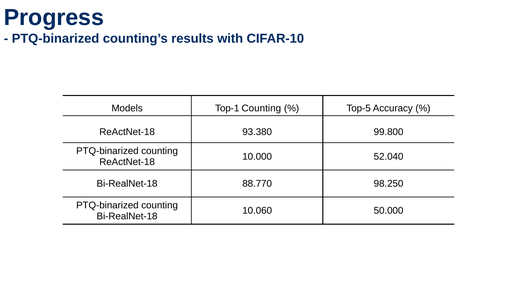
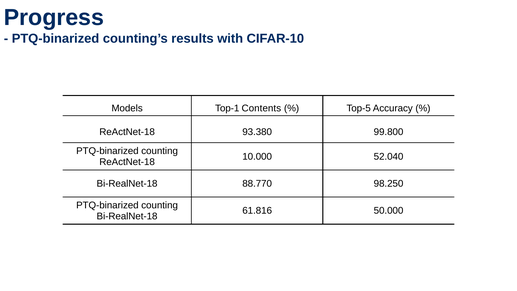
Top-1 Counting: Counting -> Contents
10.060: 10.060 -> 61.816
